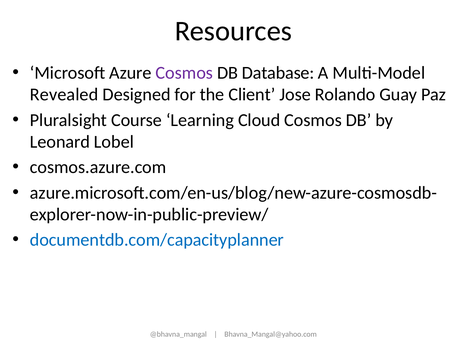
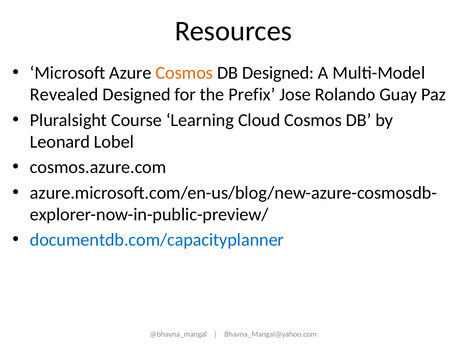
Cosmos at (184, 73) colour: purple -> orange
DB Database: Database -> Designed
Client: Client -> Prefix
